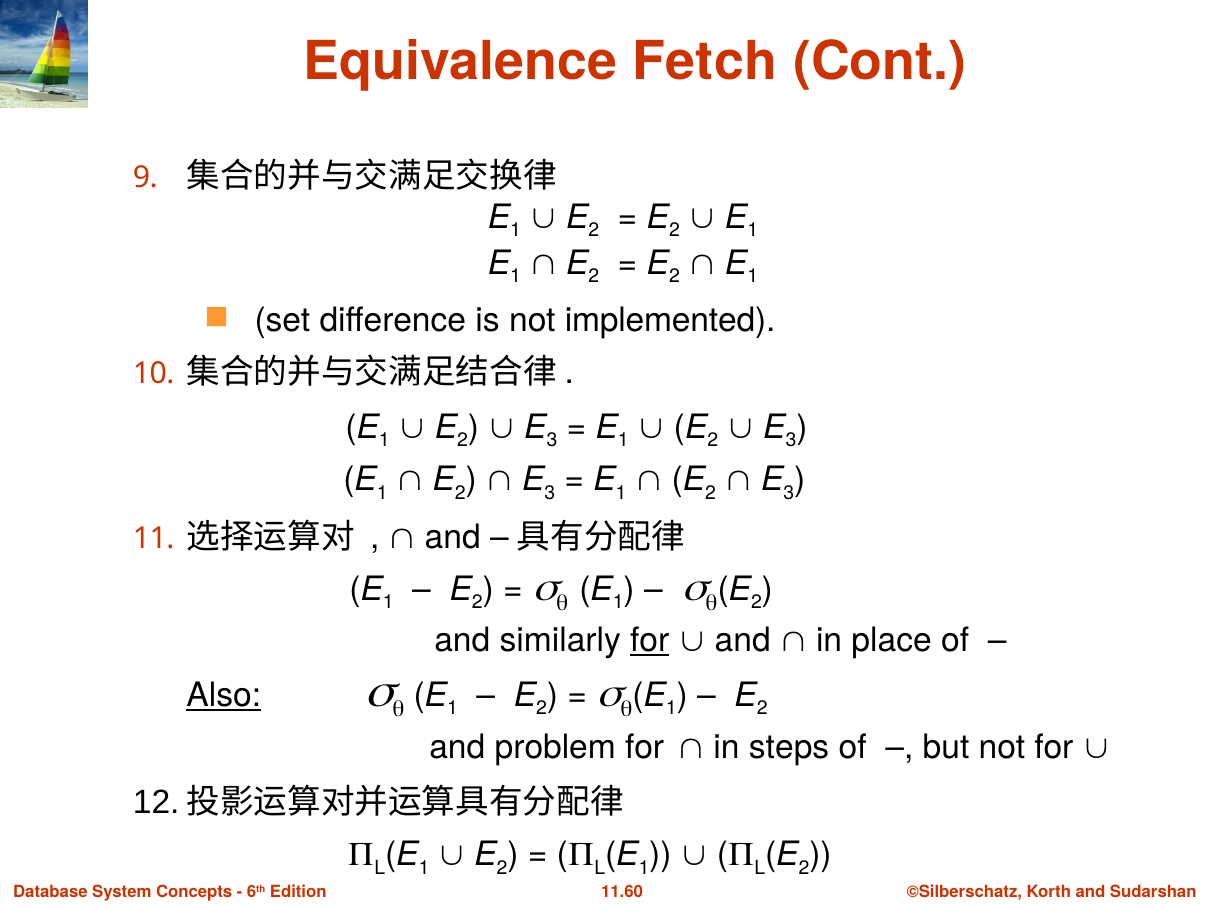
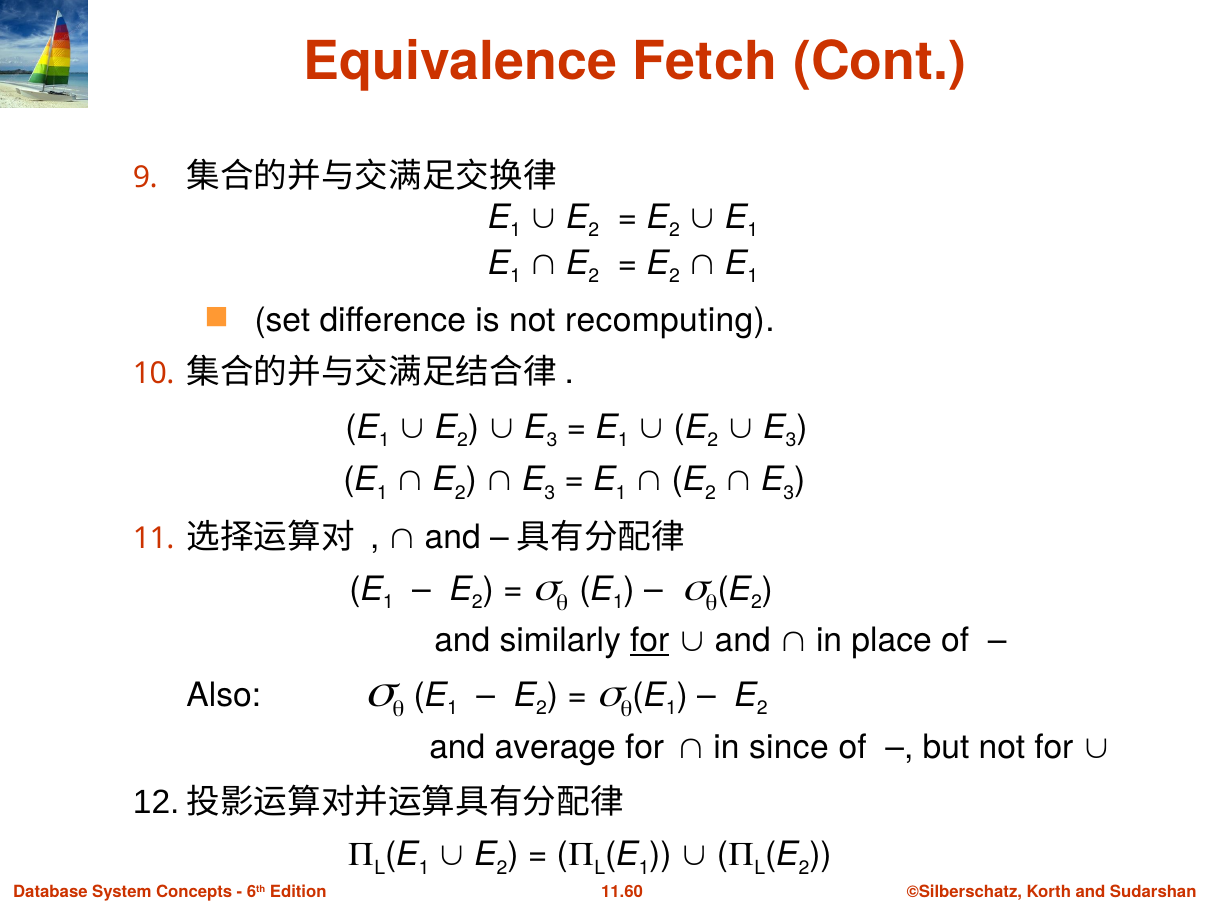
implemented: implemented -> recomputing
Also underline: present -> none
problem: problem -> average
steps: steps -> since
